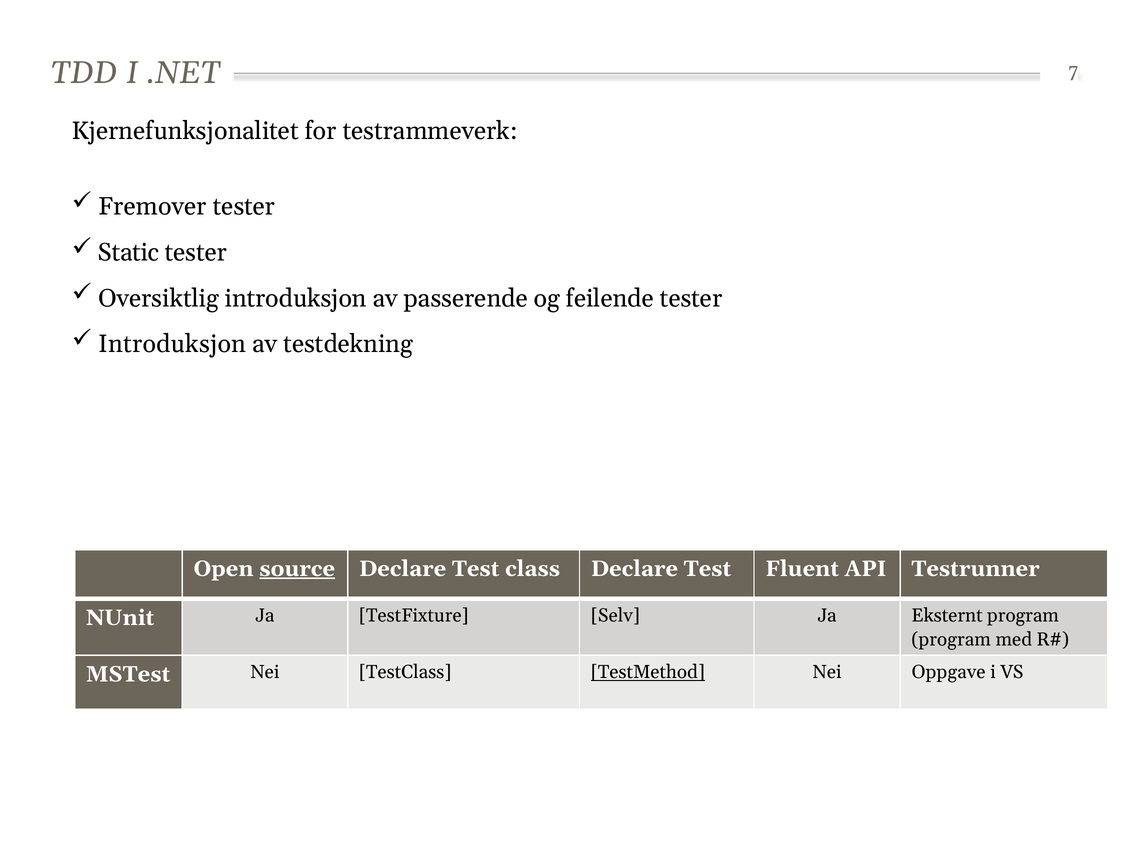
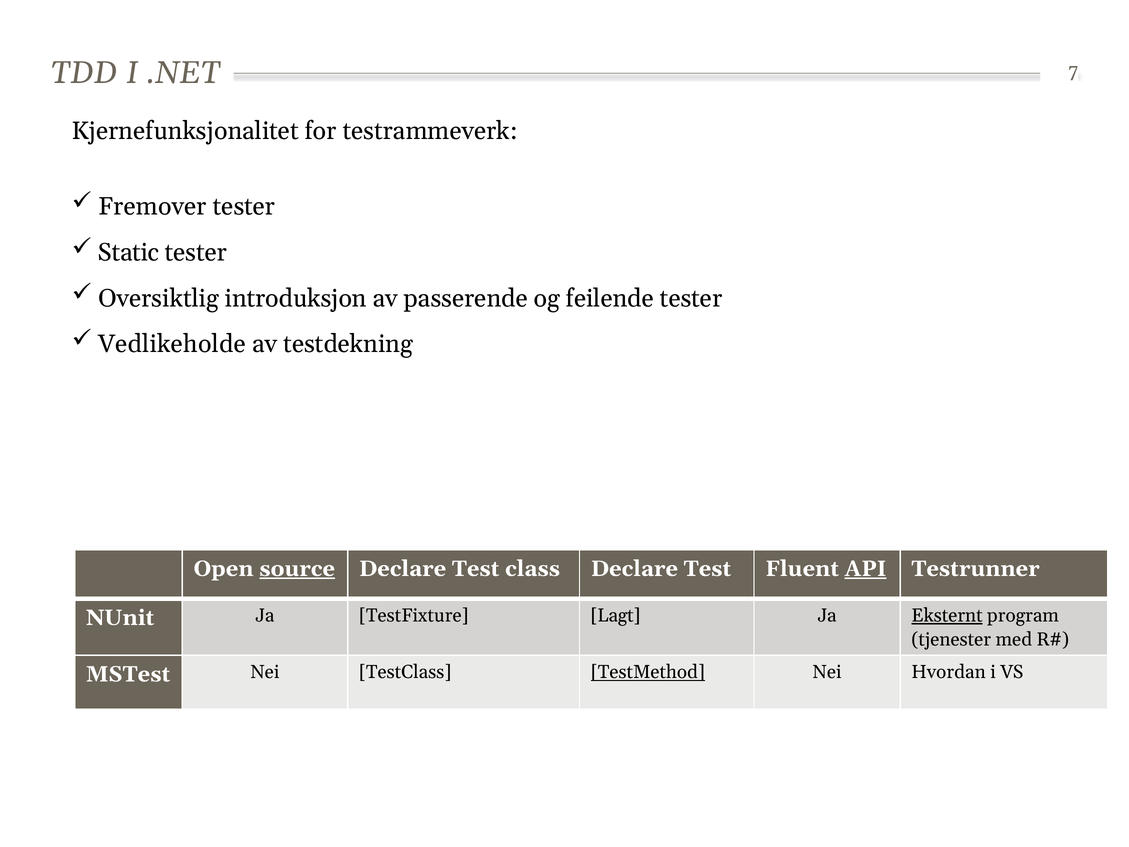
Introduksjon at (172, 344): Introduksjon -> Vedlikeholde
API underline: none -> present
Selv: Selv -> Lagt
Eksternt underline: none -> present
program at (951, 639): program -> tjenester
Oppgave: Oppgave -> Hvordan
